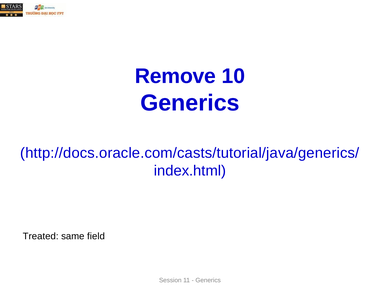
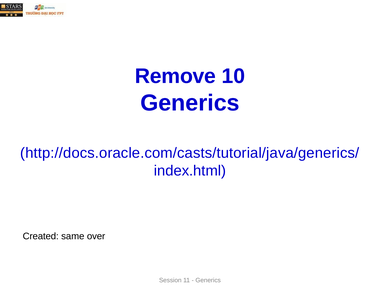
Treated: Treated -> Created
field: field -> over
